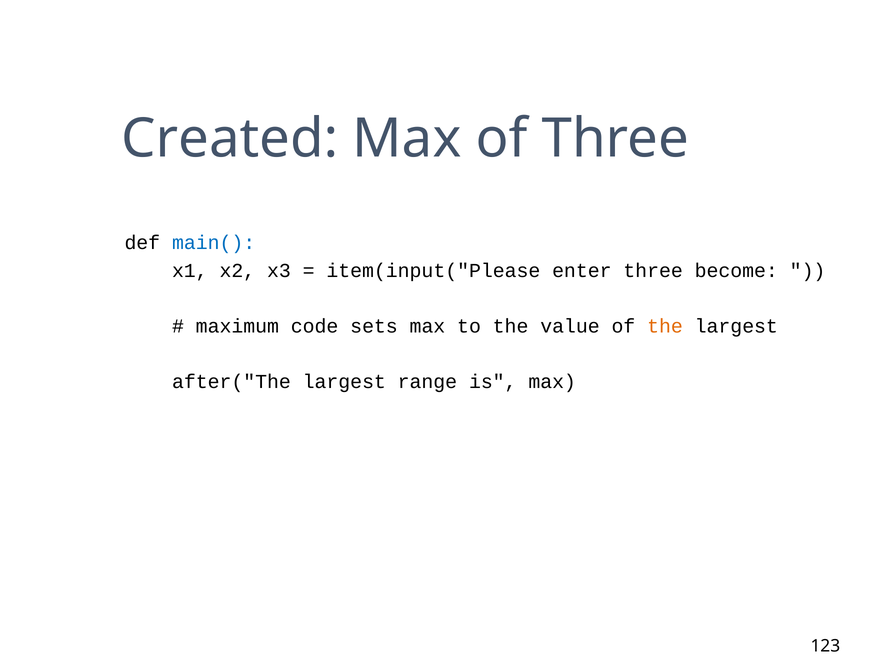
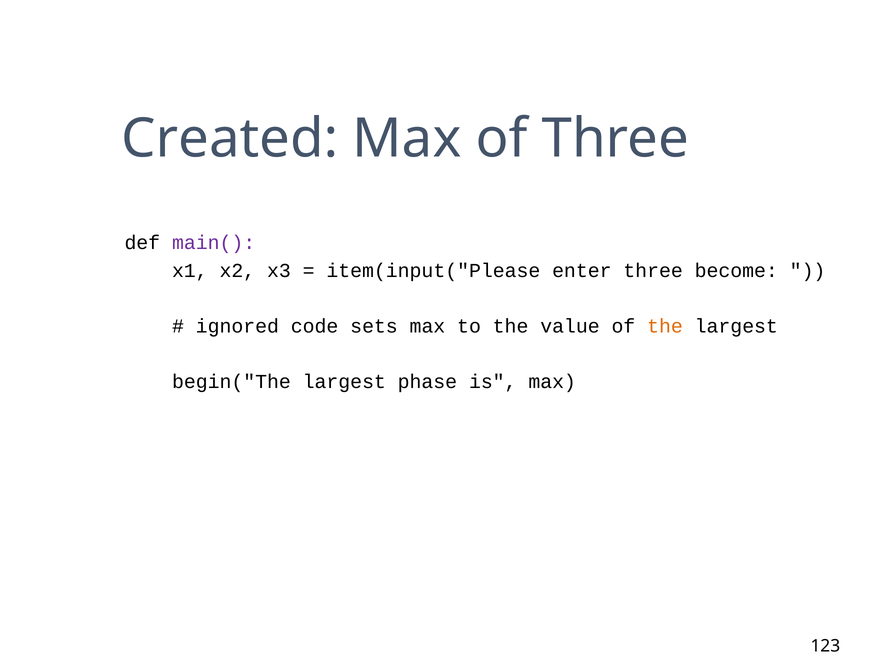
main( colour: blue -> purple
maximum: maximum -> ignored
after("The: after("The -> begin("The
range: range -> phase
